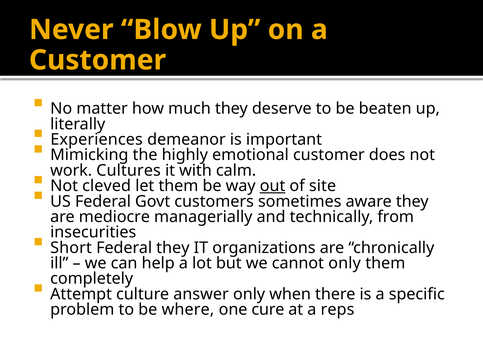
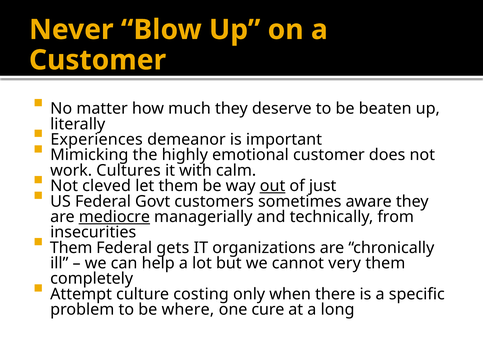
site: site -> just
mediocre underline: none -> present
Short at (71, 248): Short -> Them
Federal they: they -> gets
cannot only: only -> very
answer: answer -> costing
reps: reps -> long
